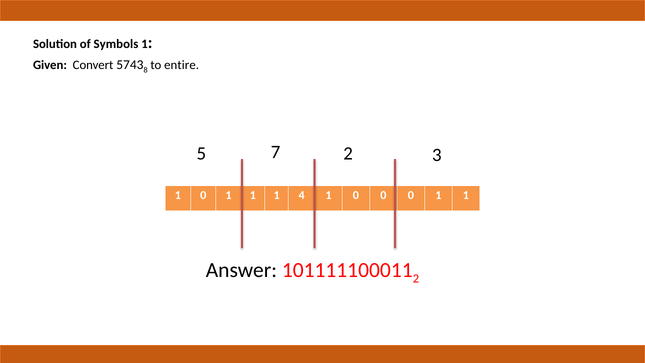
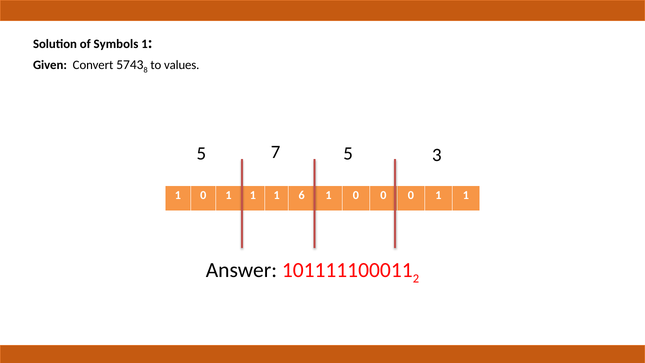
entire: entire -> values
7 2: 2 -> 5
4: 4 -> 6
